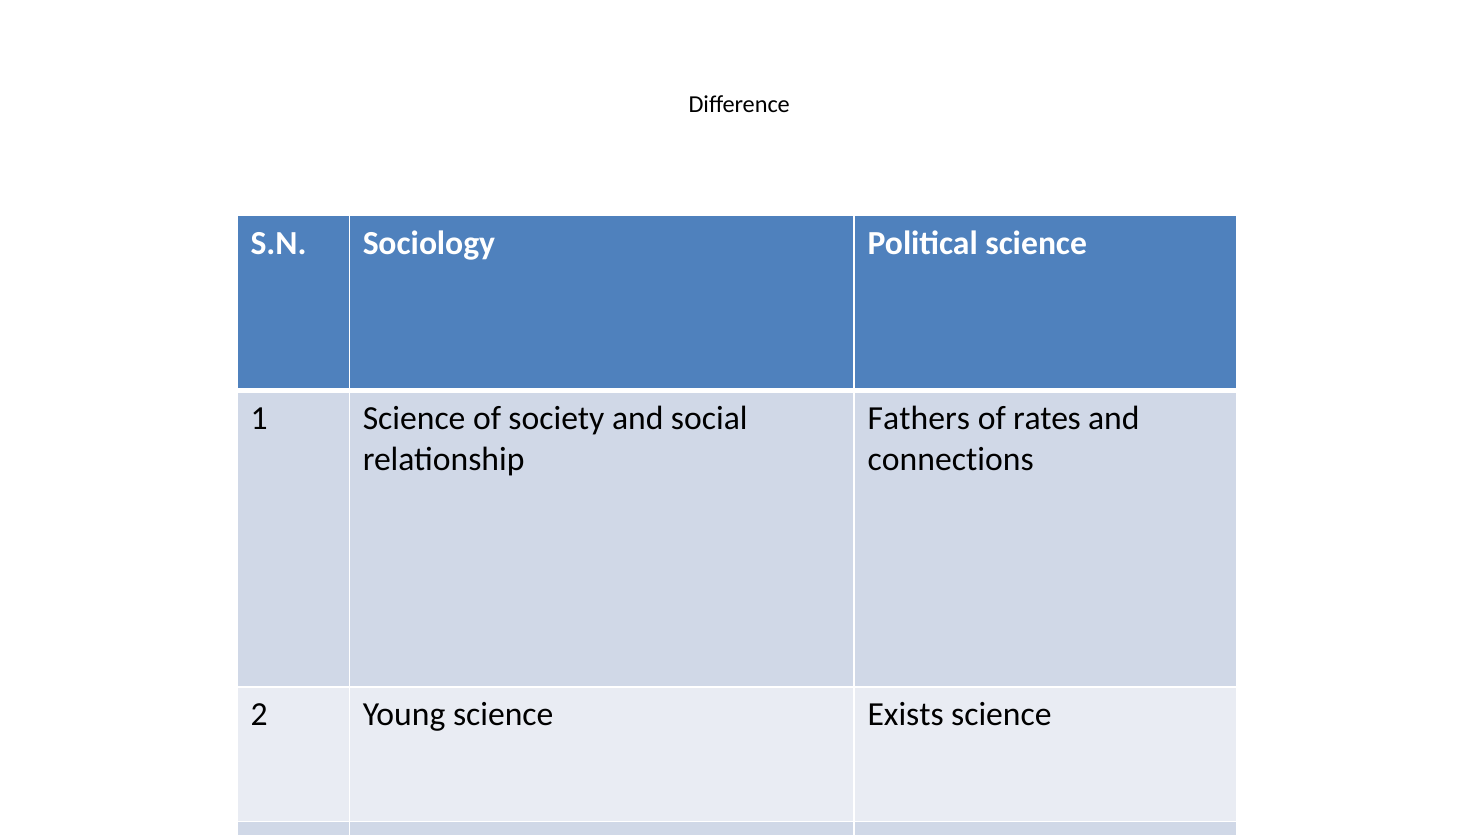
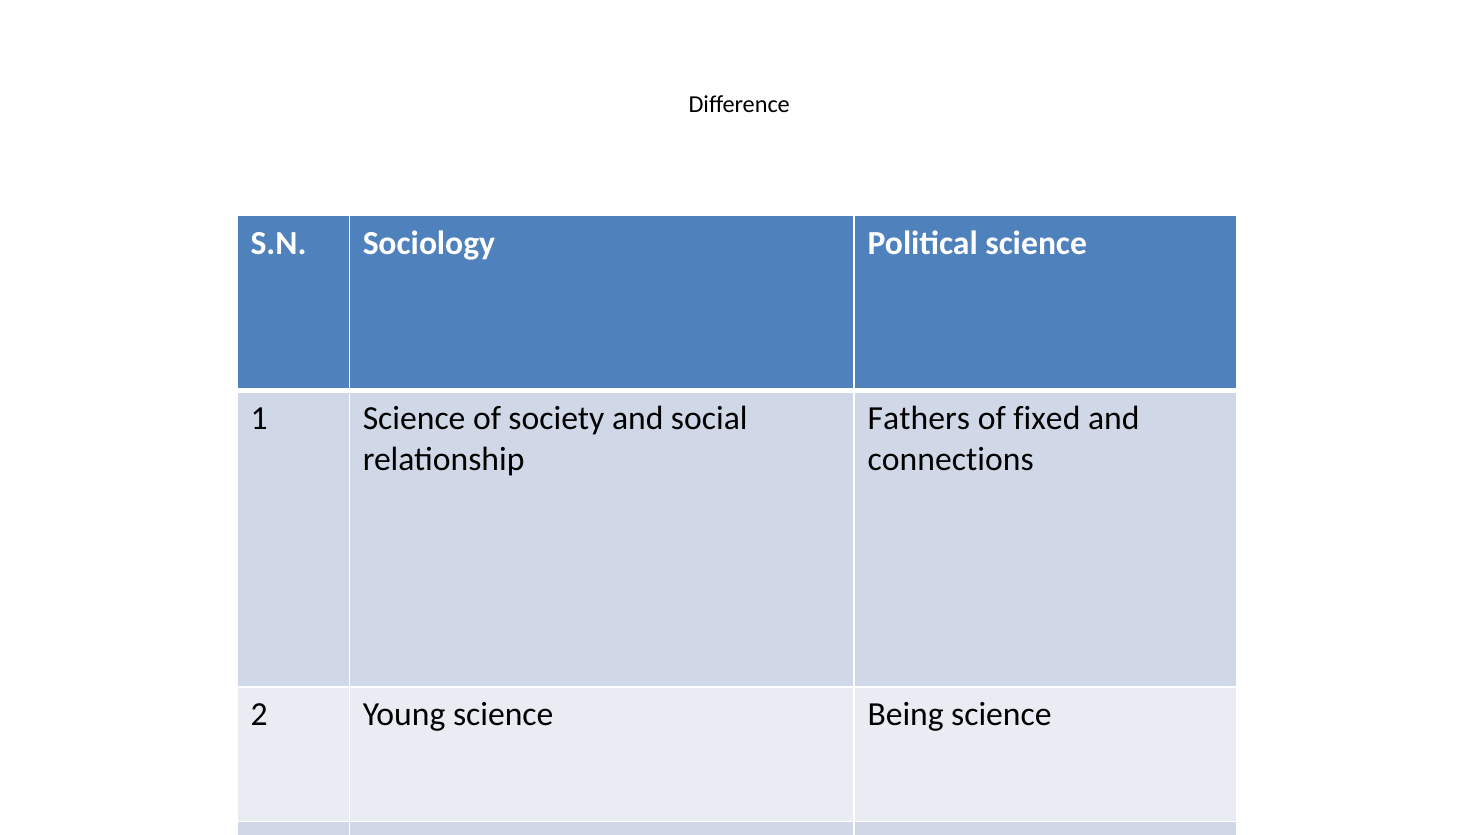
rates: rates -> fixed
Exists: Exists -> Being
